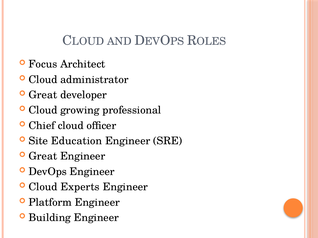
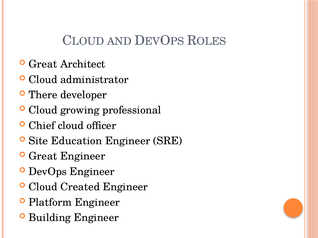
Focus at (43, 64): Focus -> Great
Great at (43, 95): Great -> There
Experts: Experts -> Created
